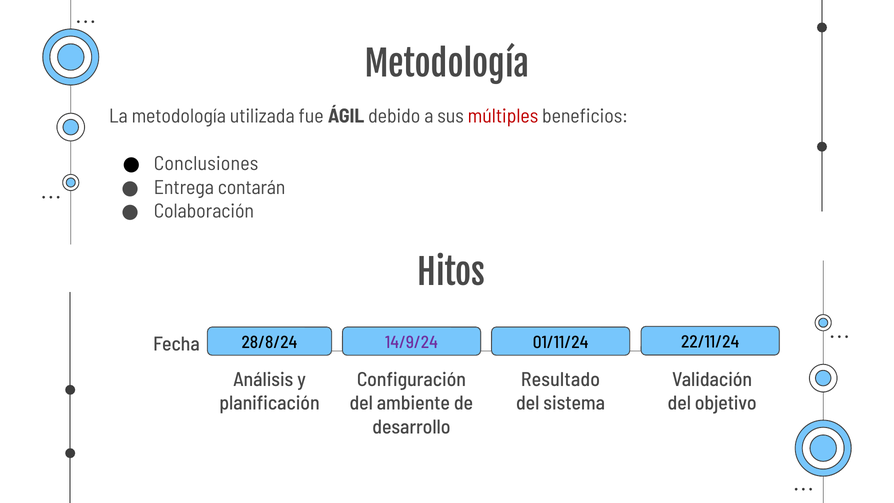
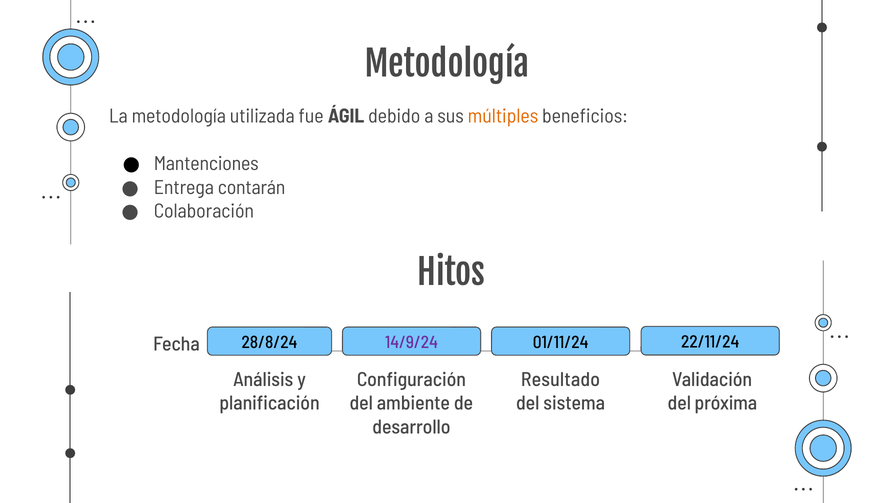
múltiples colour: red -> orange
Conclusiones: Conclusiones -> Mantenciones
objetivo: objetivo -> próxima
